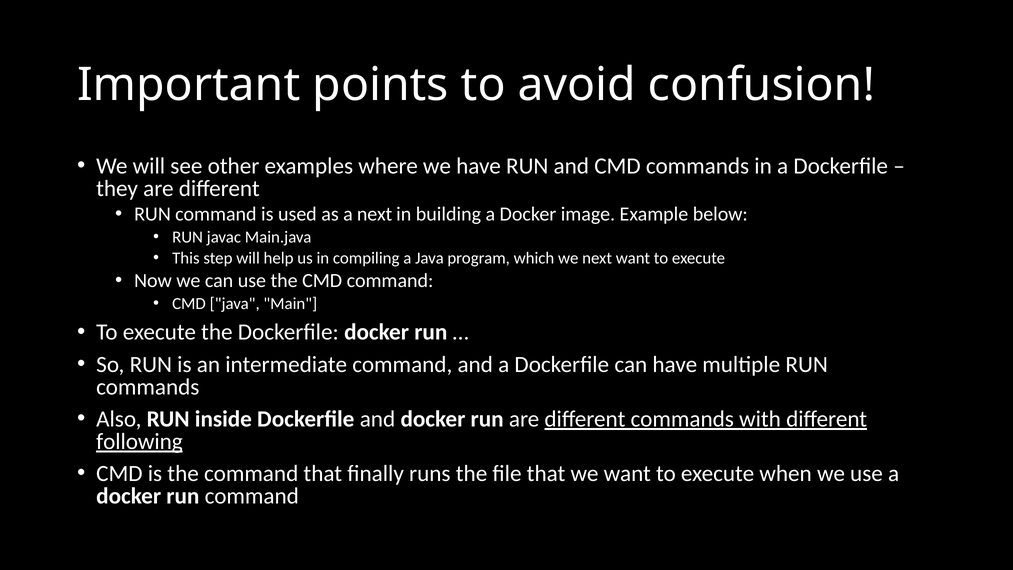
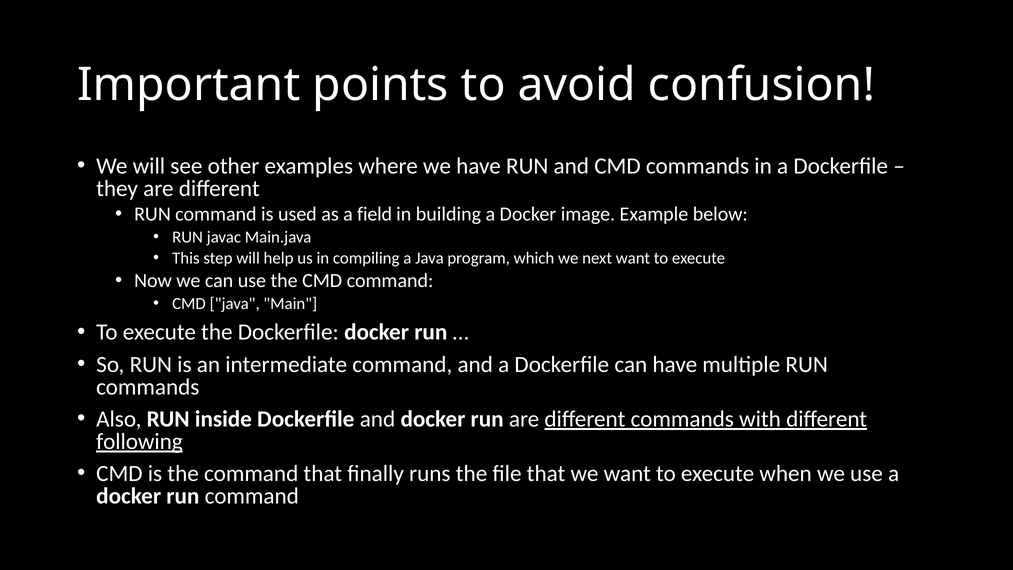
a next: next -> field
